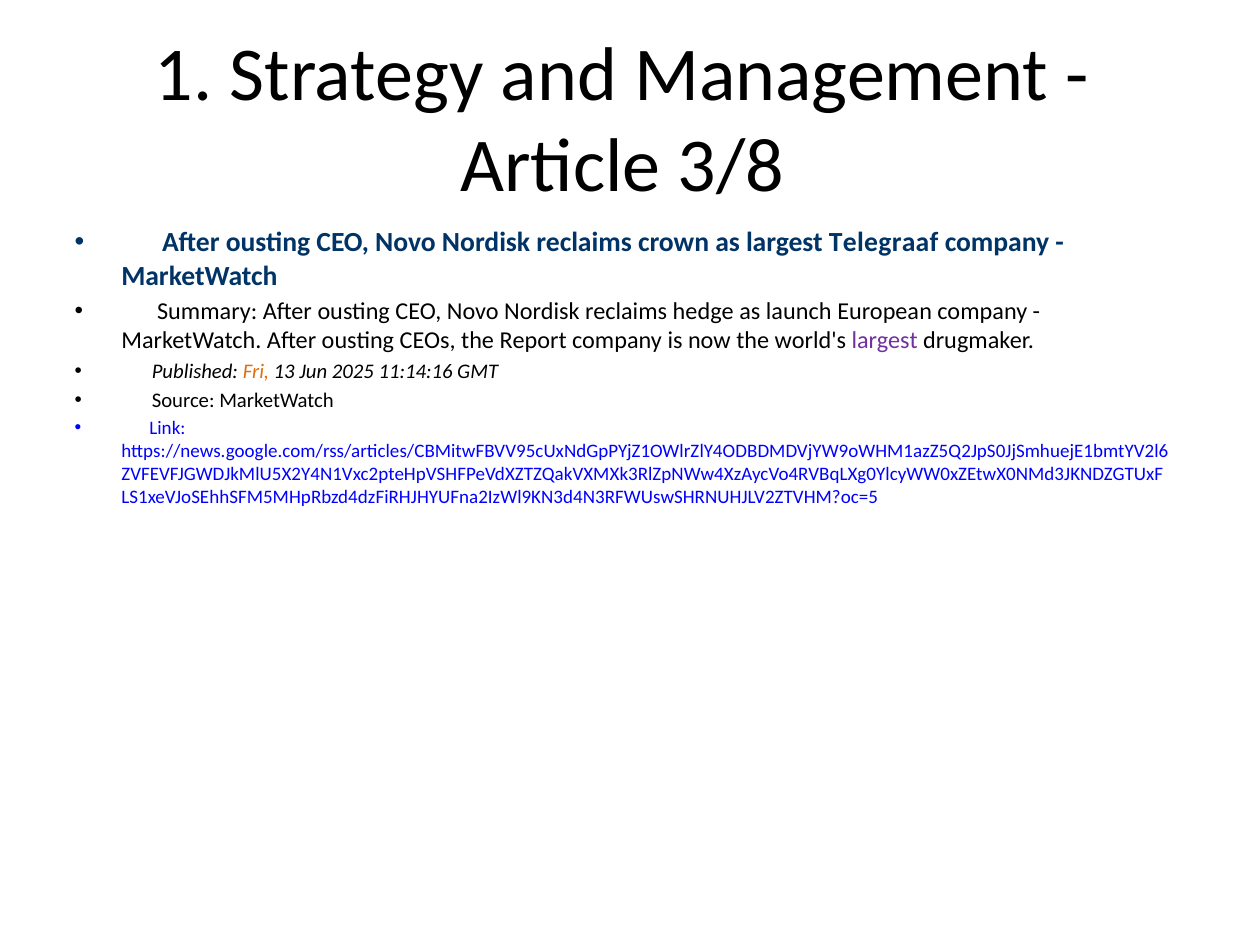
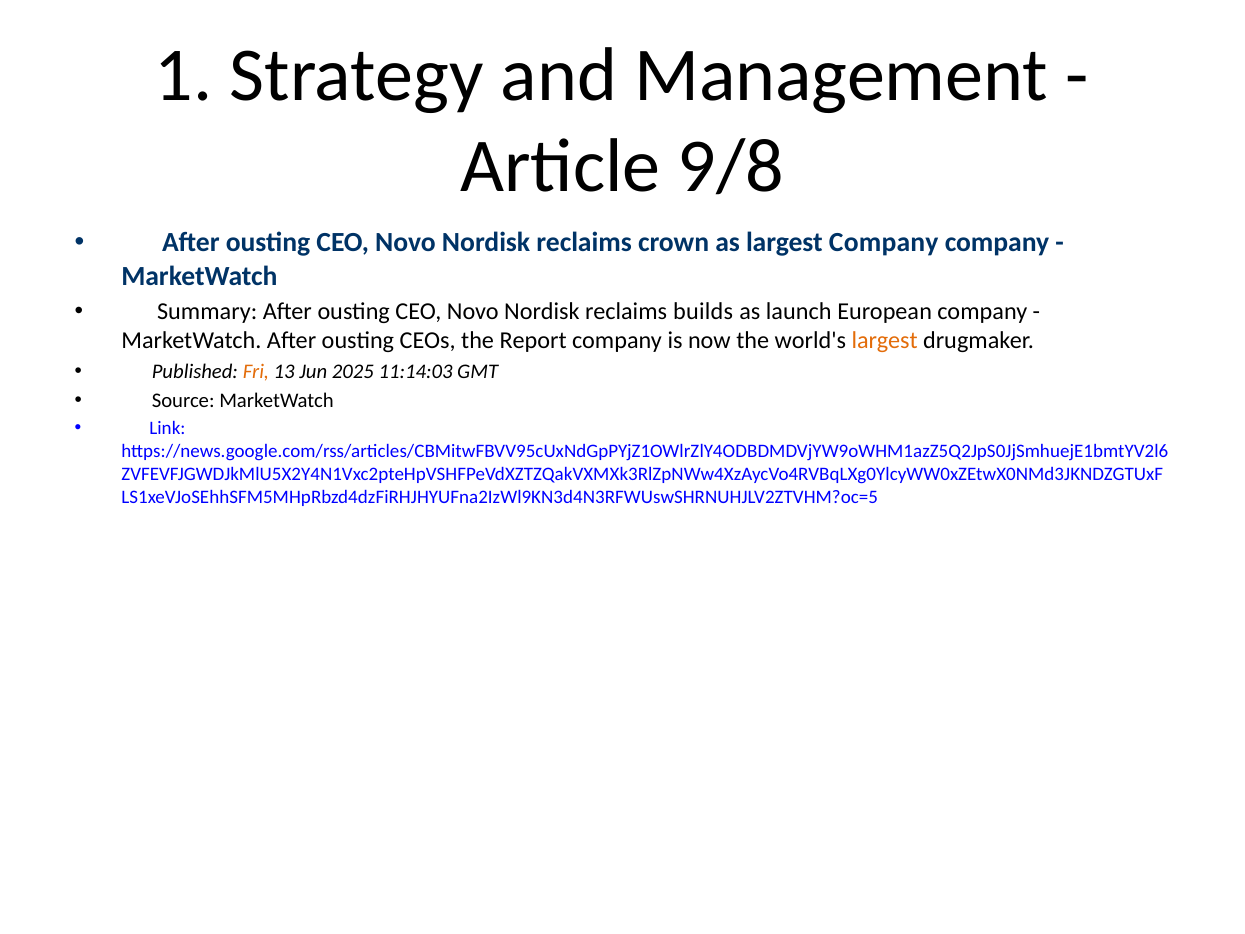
3/8: 3/8 -> 9/8
largest Telegraaf: Telegraaf -> Company
hedge: hedge -> builds
largest at (885, 341) colour: purple -> orange
11:14:16: 11:14:16 -> 11:14:03
